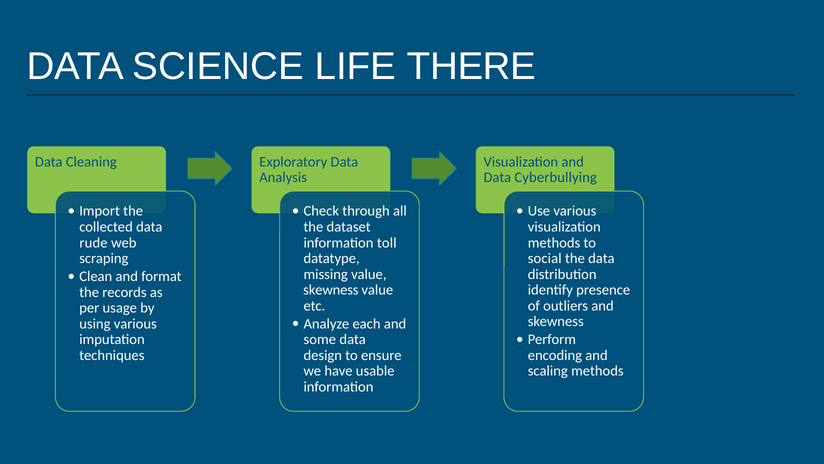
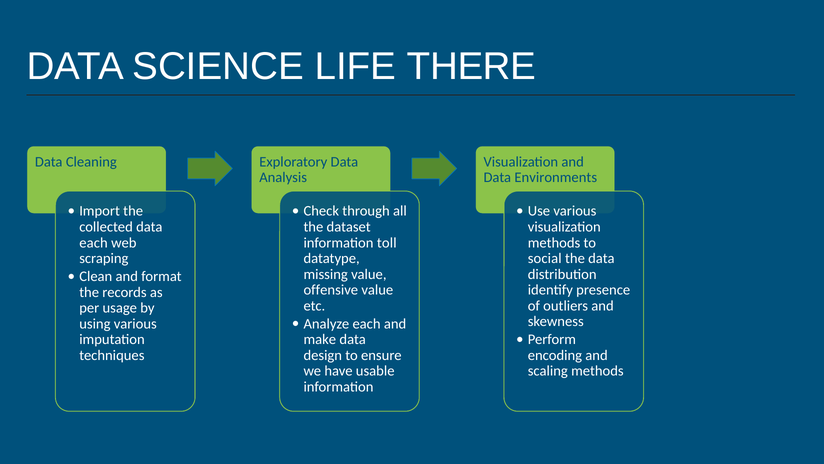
Cyberbullying: Cyberbullying -> Environments
rude at (94, 242): rude -> each
skewness at (331, 290): skewness -> offensive
some: some -> make
